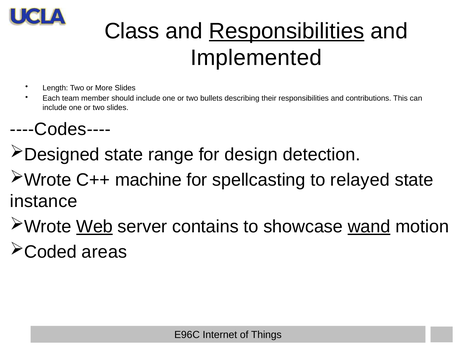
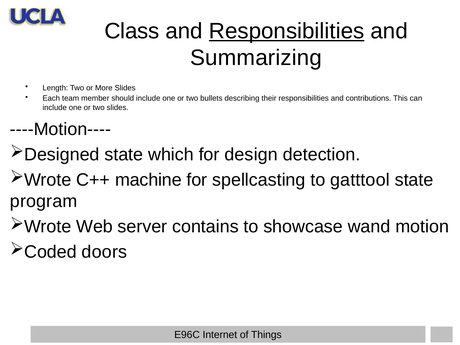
Implemented: Implemented -> Summarizing
----Codes----: ----Codes---- -> ----Motion----
range: range -> which
relayed: relayed -> gatttool
instance: instance -> program
Web underline: present -> none
wand underline: present -> none
areas: areas -> doors
